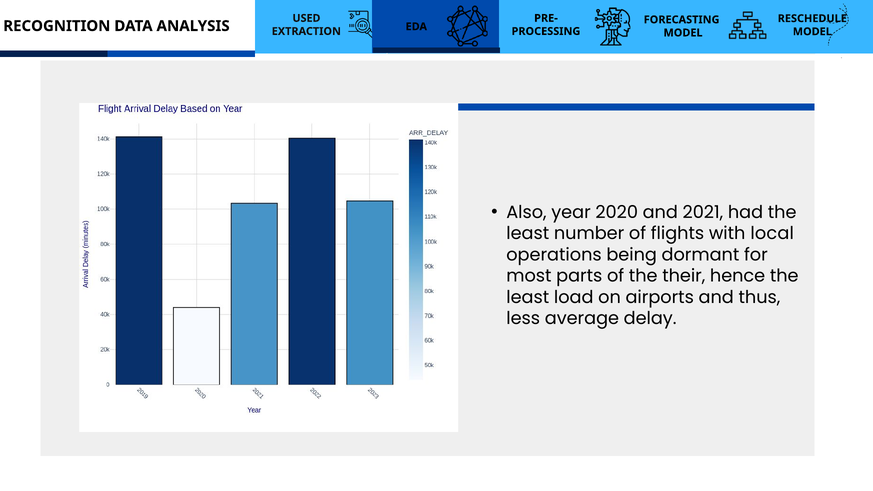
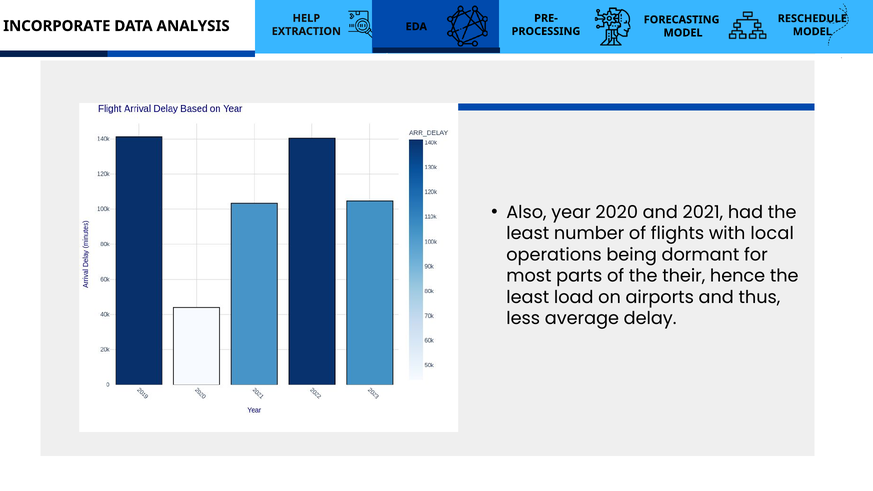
USED: USED -> HELP
RECOGNITION: RECOGNITION -> INCORPORATE
